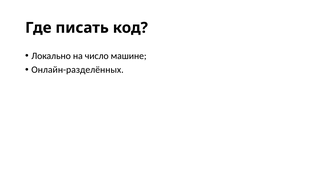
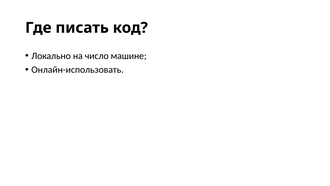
Онлайн-разделённых: Онлайн-разделённых -> Онлайн-использовать
